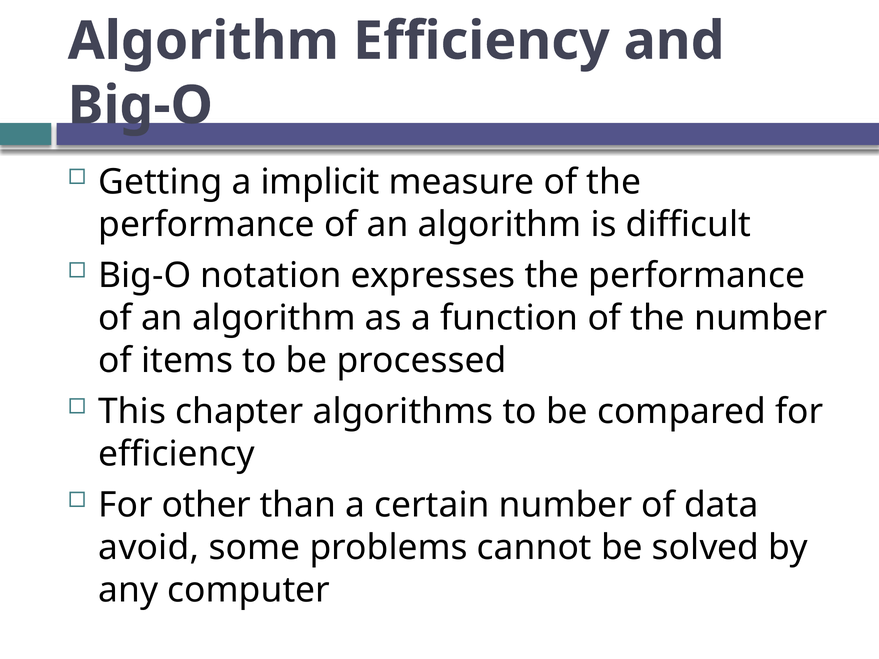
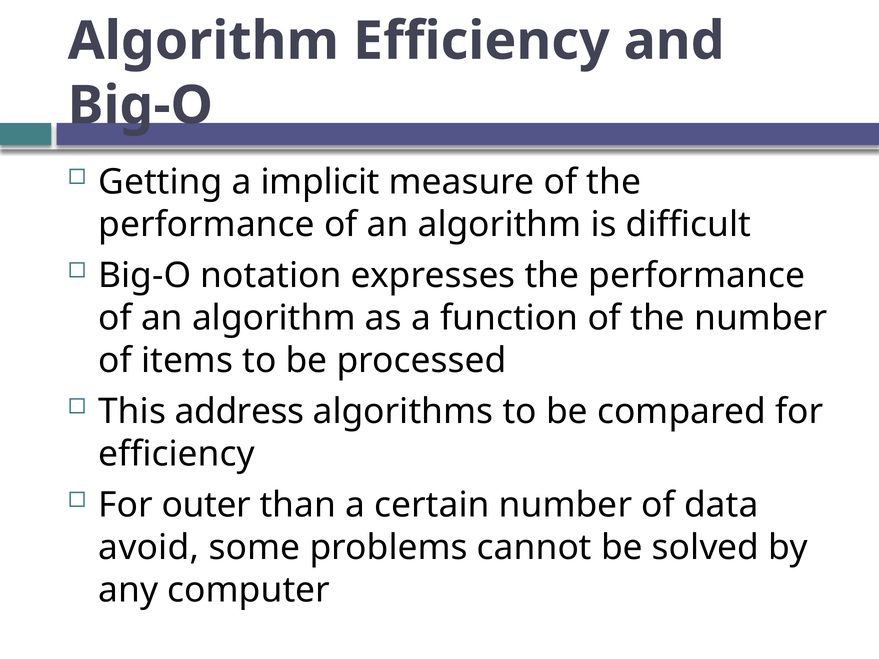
chapter: chapter -> address
other: other -> outer
